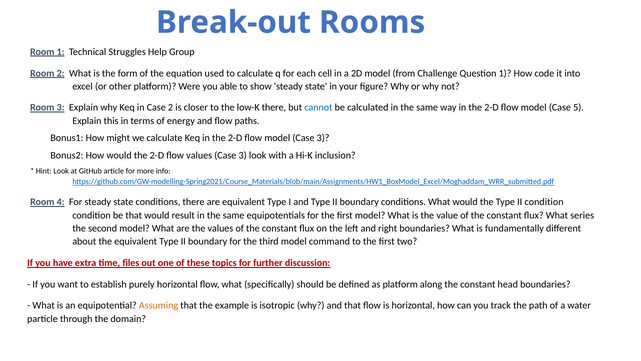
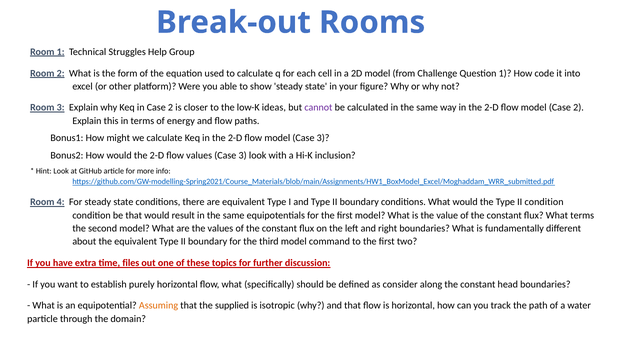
low-K there: there -> ideas
cannot colour: blue -> purple
model Case 5: 5 -> 2
What series: series -> terms
as platform: platform -> consider
example: example -> supplied
